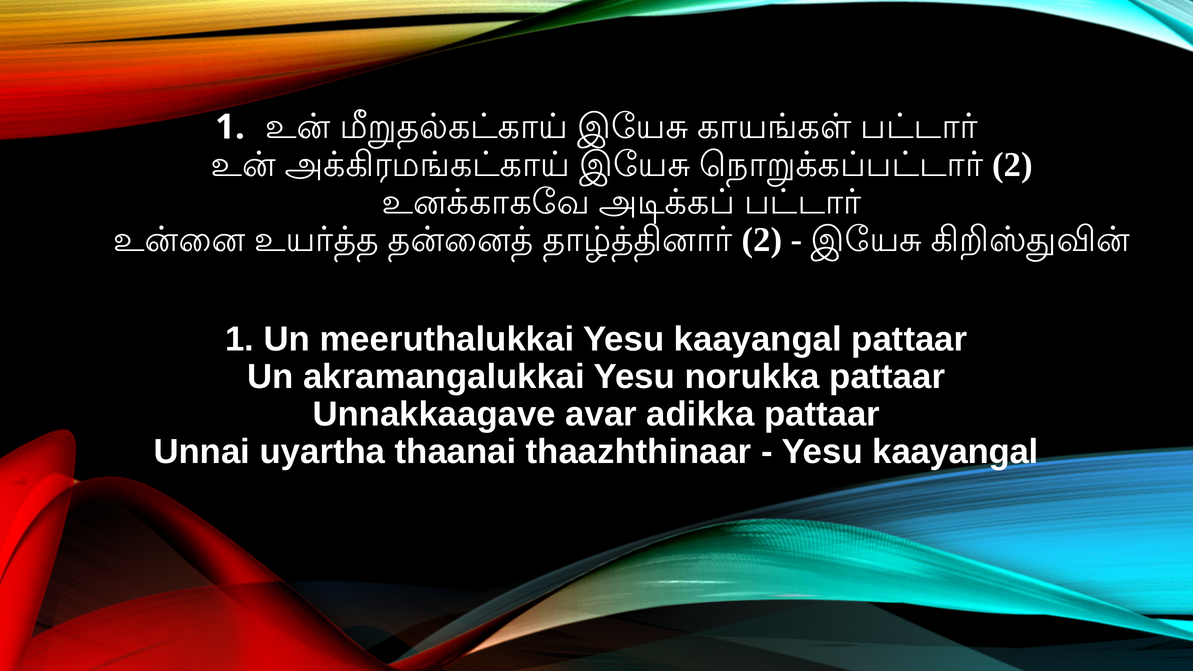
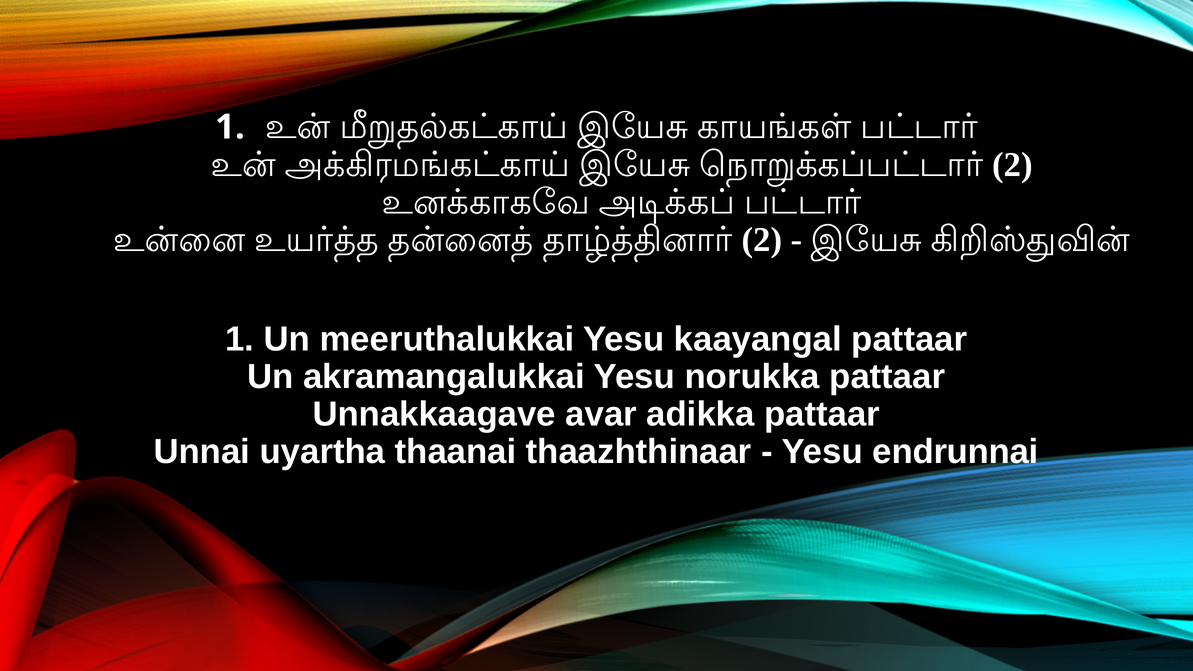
kaayangal at (955, 452): kaayangal -> endrunnai
